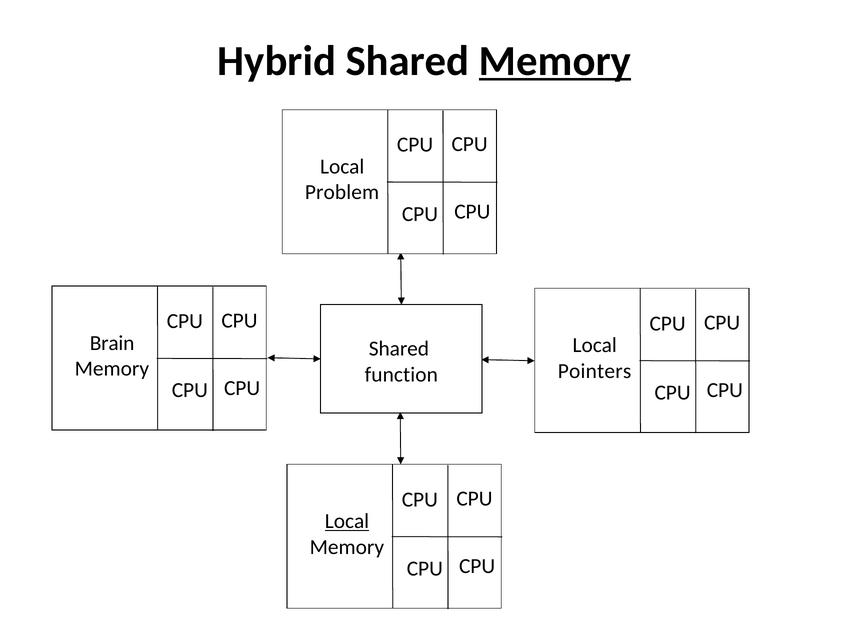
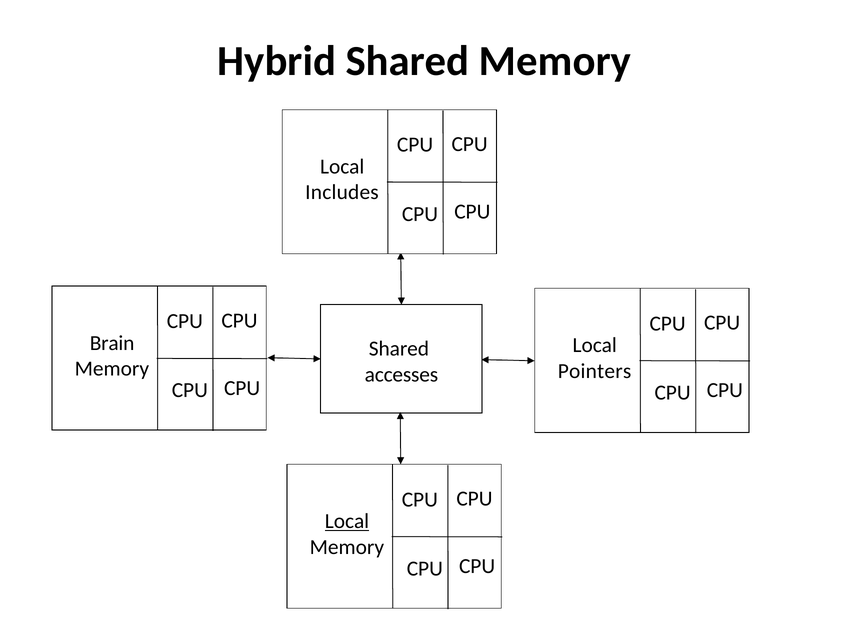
Memory at (555, 61) underline: present -> none
Problem: Problem -> Includes
function: function -> accesses
